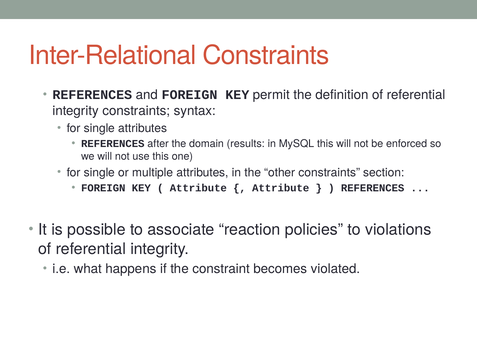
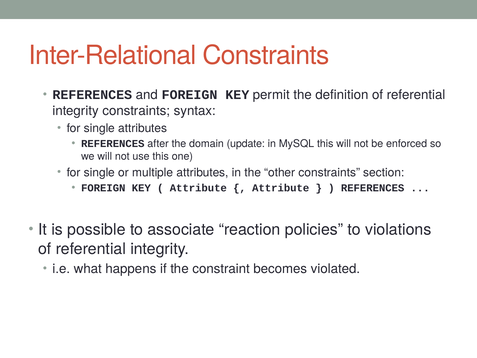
results: results -> update
